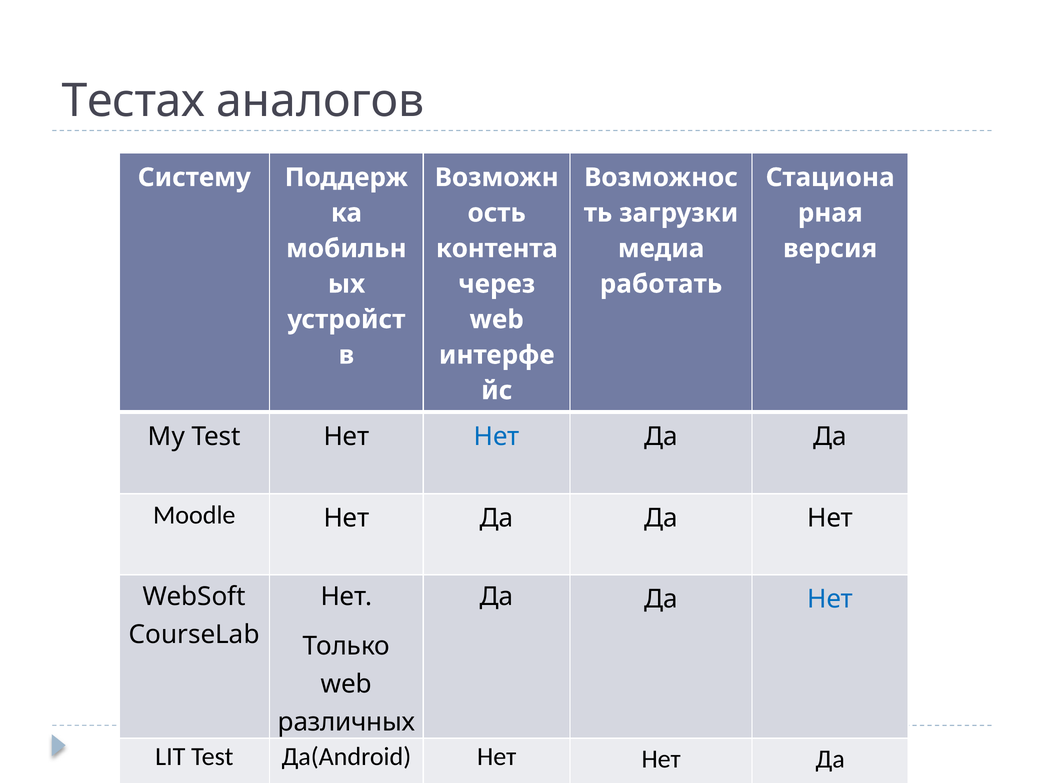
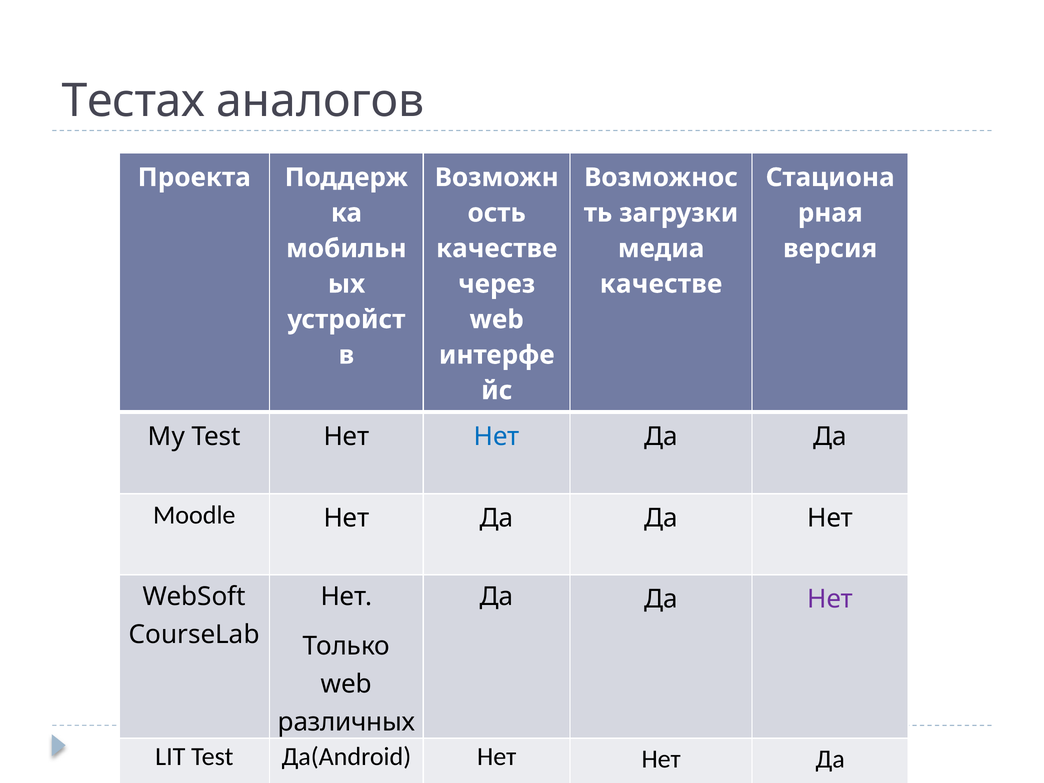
Систему: Систему -> Проекта
контента at (497, 249): контента -> качестве
работать at (661, 284): работать -> качестве
Нет at (830, 599) colour: blue -> purple
